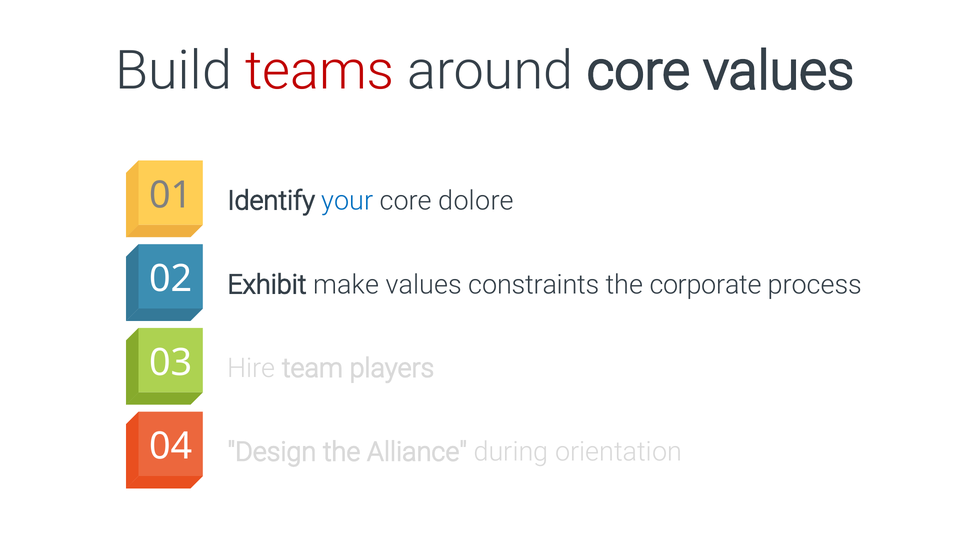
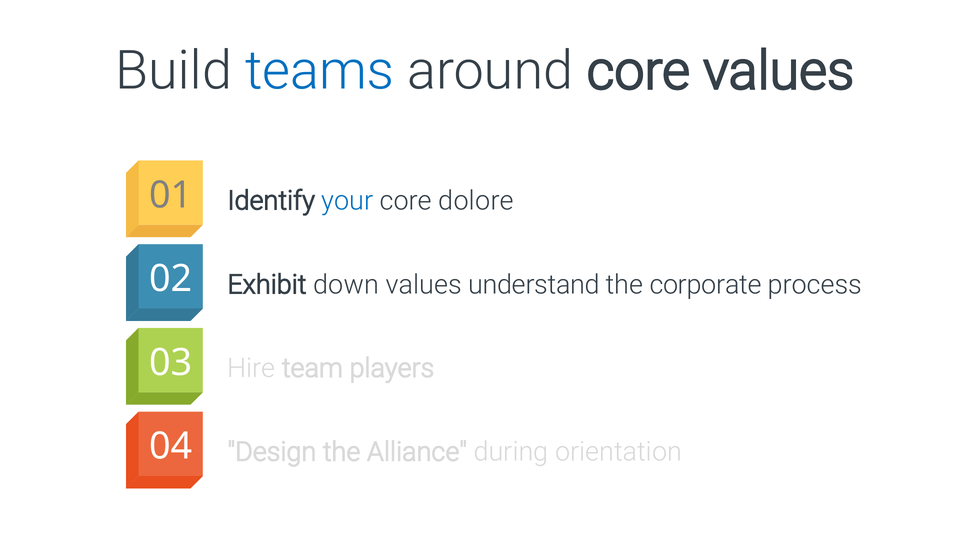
teams colour: red -> blue
make: make -> down
constraints: constraints -> understand
